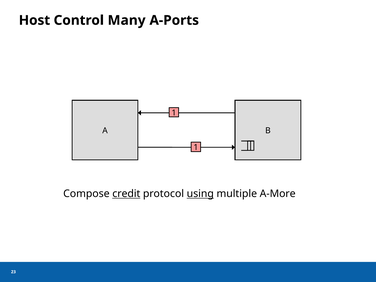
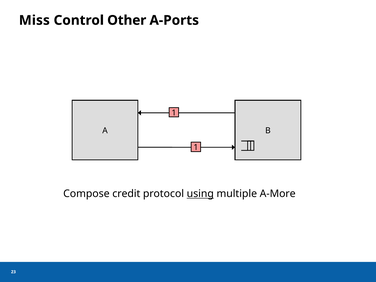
Host: Host -> Miss
Many: Many -> Other
credit underline: present -> none
